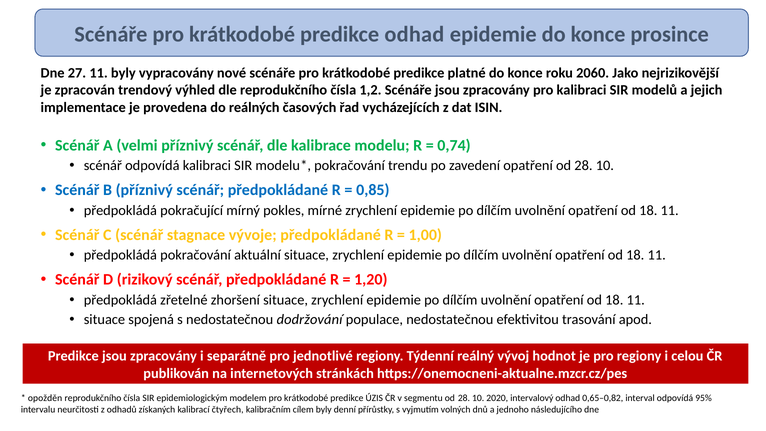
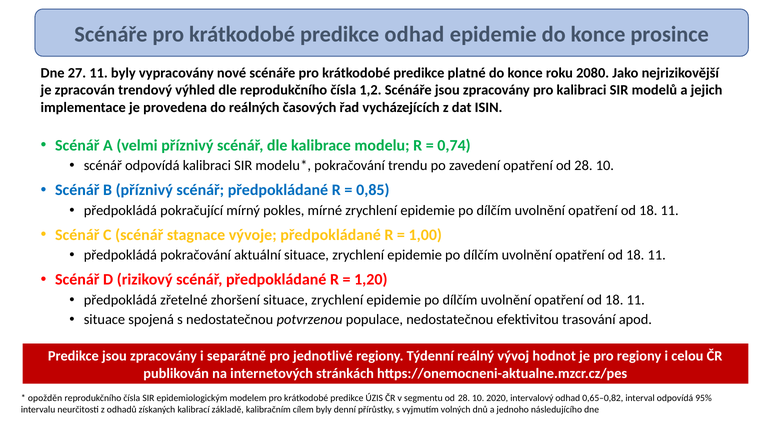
2060: 2060 -> 2080
dodržování: dodržování -> potvrzenou
čtyřech: čtyřech -> základě
